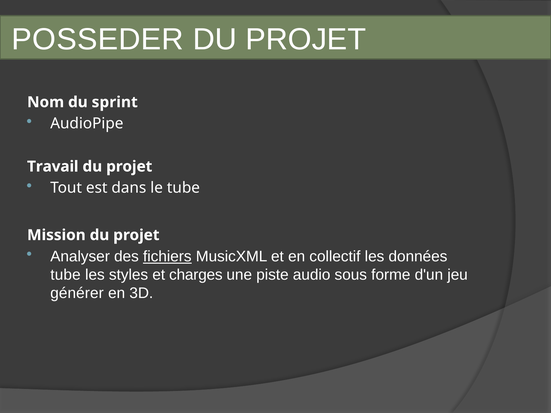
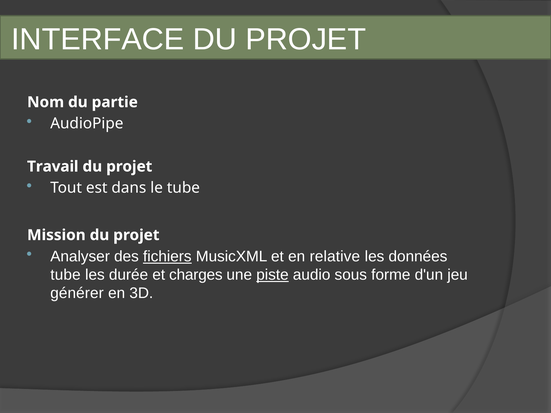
POSSEDER: POSSEDER -> INTERFACE
sprint: sprint -> partie
collectif: collectif -> relative
styles: styles -> durée
piste underline: none -> present
